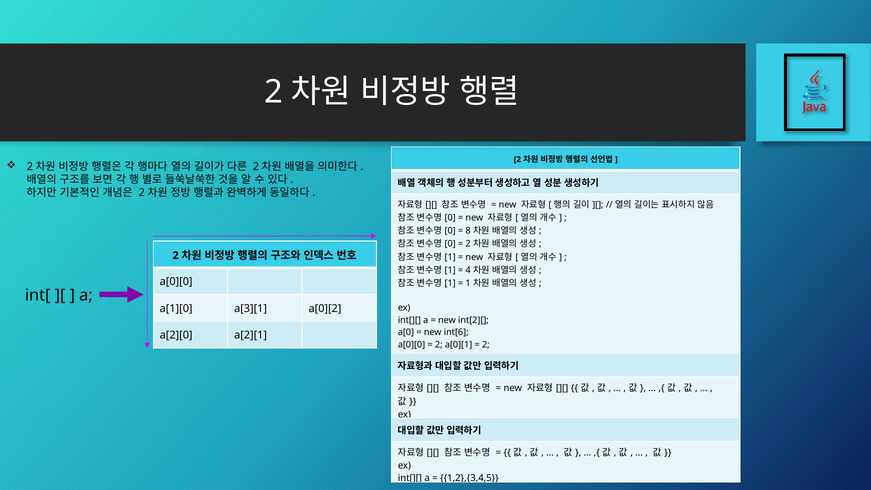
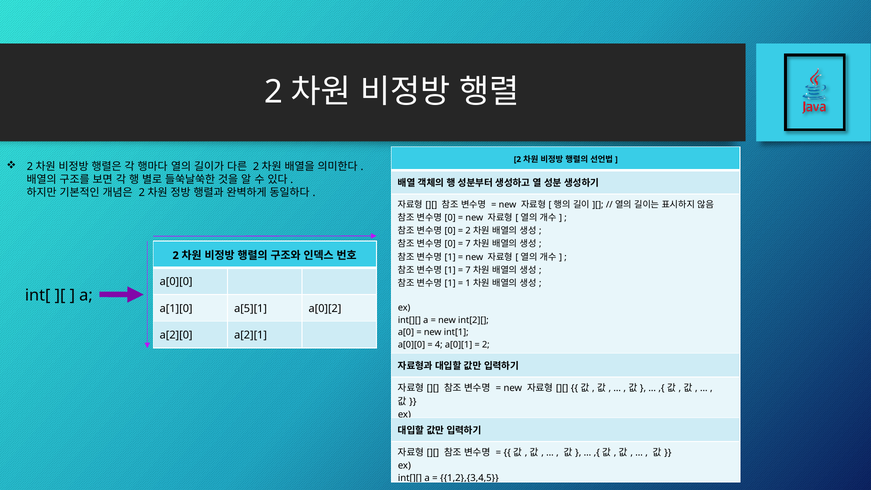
8 at (468, 231): 8 -> 2
2 at (468, 244): 2 -> 7
4 at (468, 270): 4 -> 7
a[3][1: a[3][1 -> a[5][1
new int[6: int[6 -> int[1
2 at (439, 345): 2 -> 4
